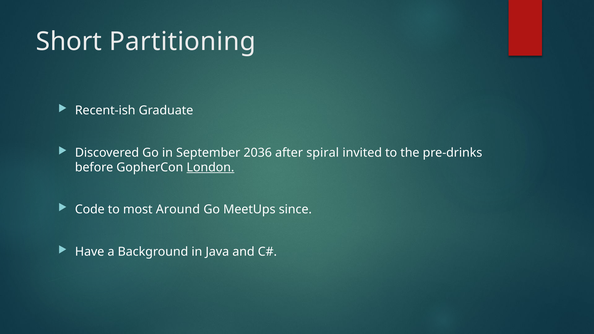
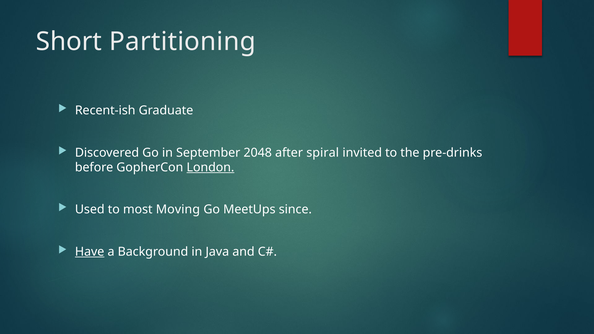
2036: 2036 -> 2048
Code: Code -> Used
Around: Around -> Moving
Have underline: none -> present
